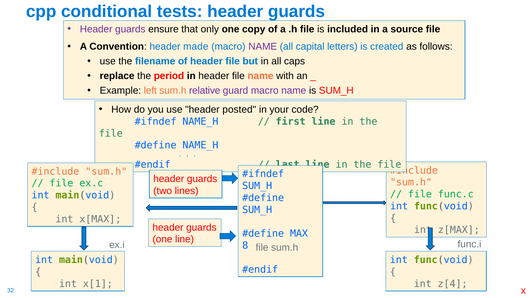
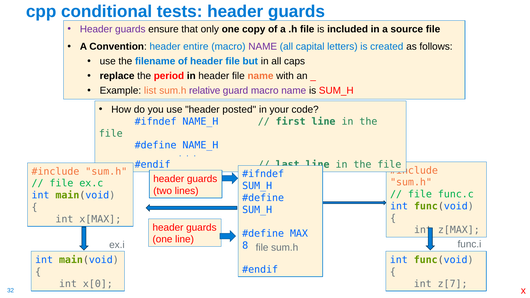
made: made -> entire
left: left -> list
x[1: x[1 -> x[0
z[4: z[4 -> z[7
